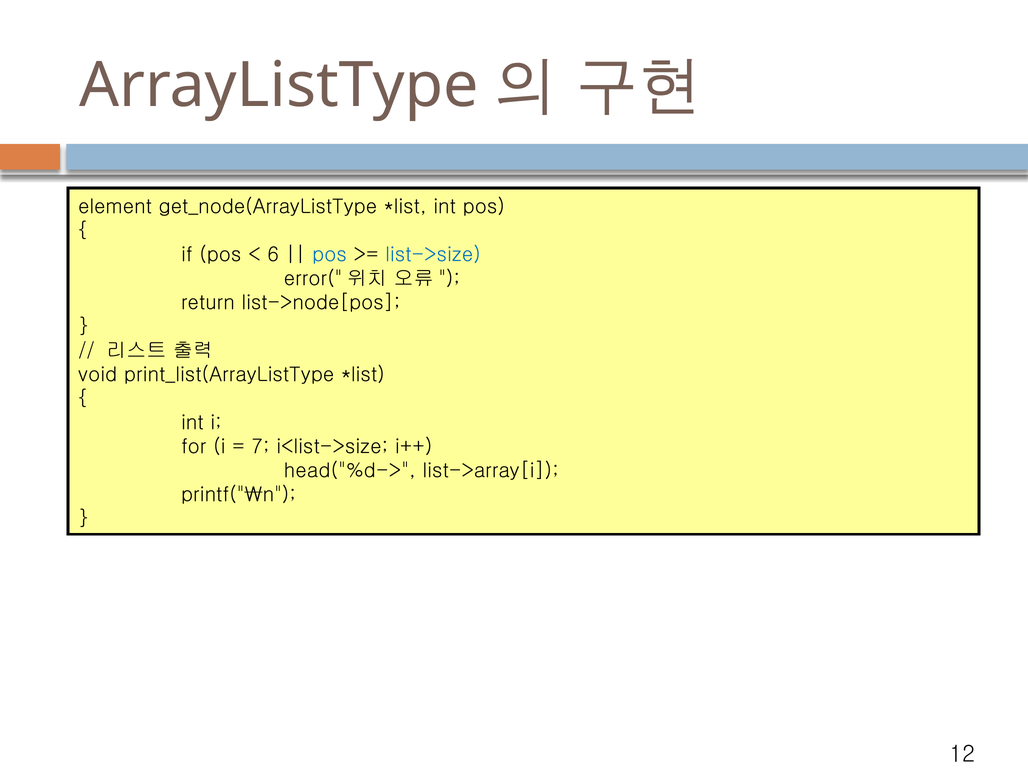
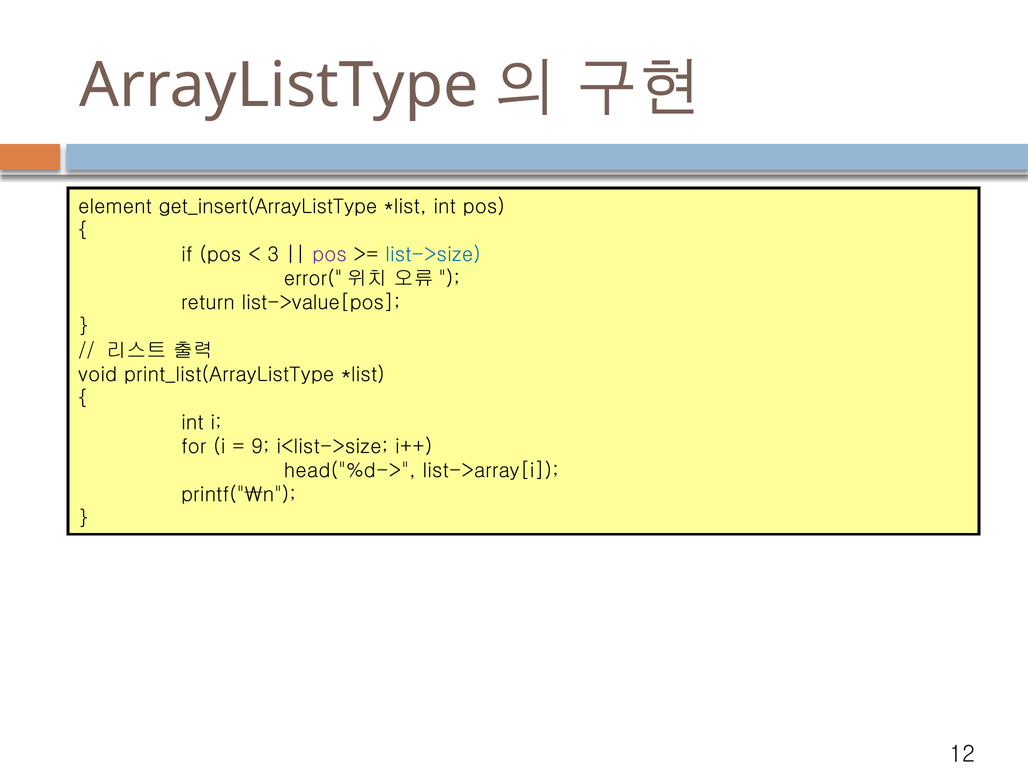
get_node(ArrayListType: get_node(ArrayListType -> get_insert(ArrayListType
6: 6 -> 3
pos at (330, 255) colour: blue -> purple
list->node[pos: list->node[pos -> list->value[pos
7: 7 -> 9
